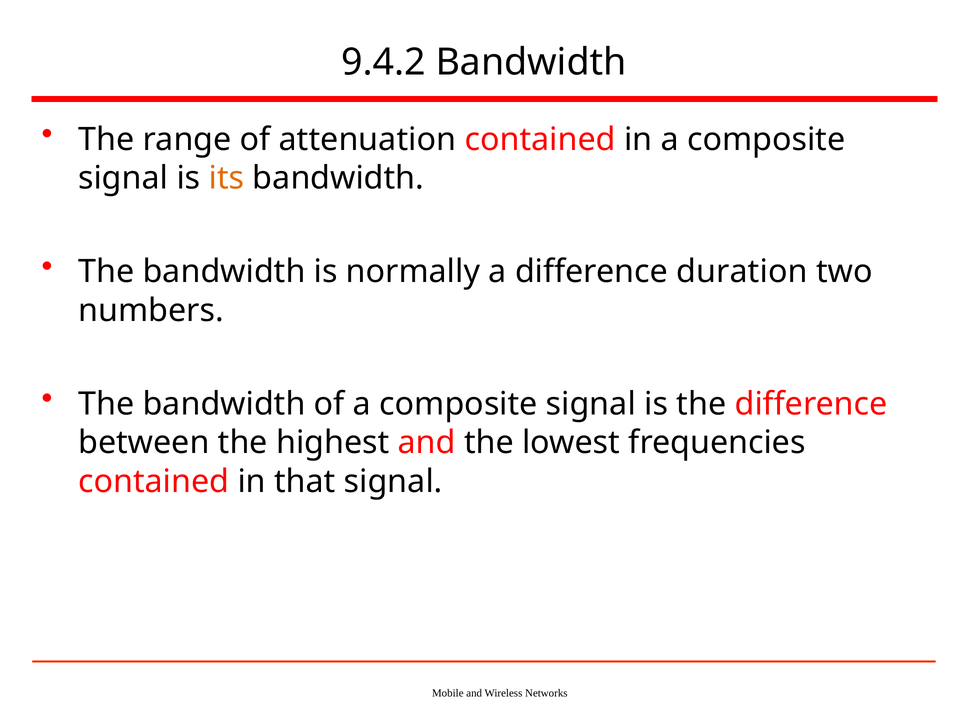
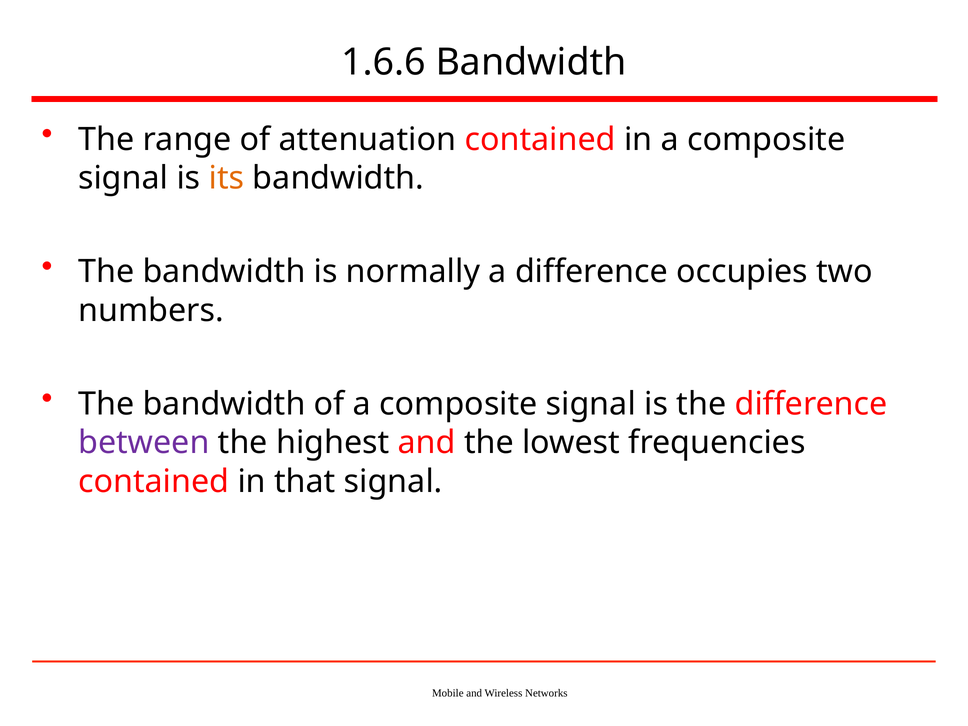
9.4.2: 9.4.2 -> 1.6.6
duration: duration -> occupies
between colour: black -> purple
